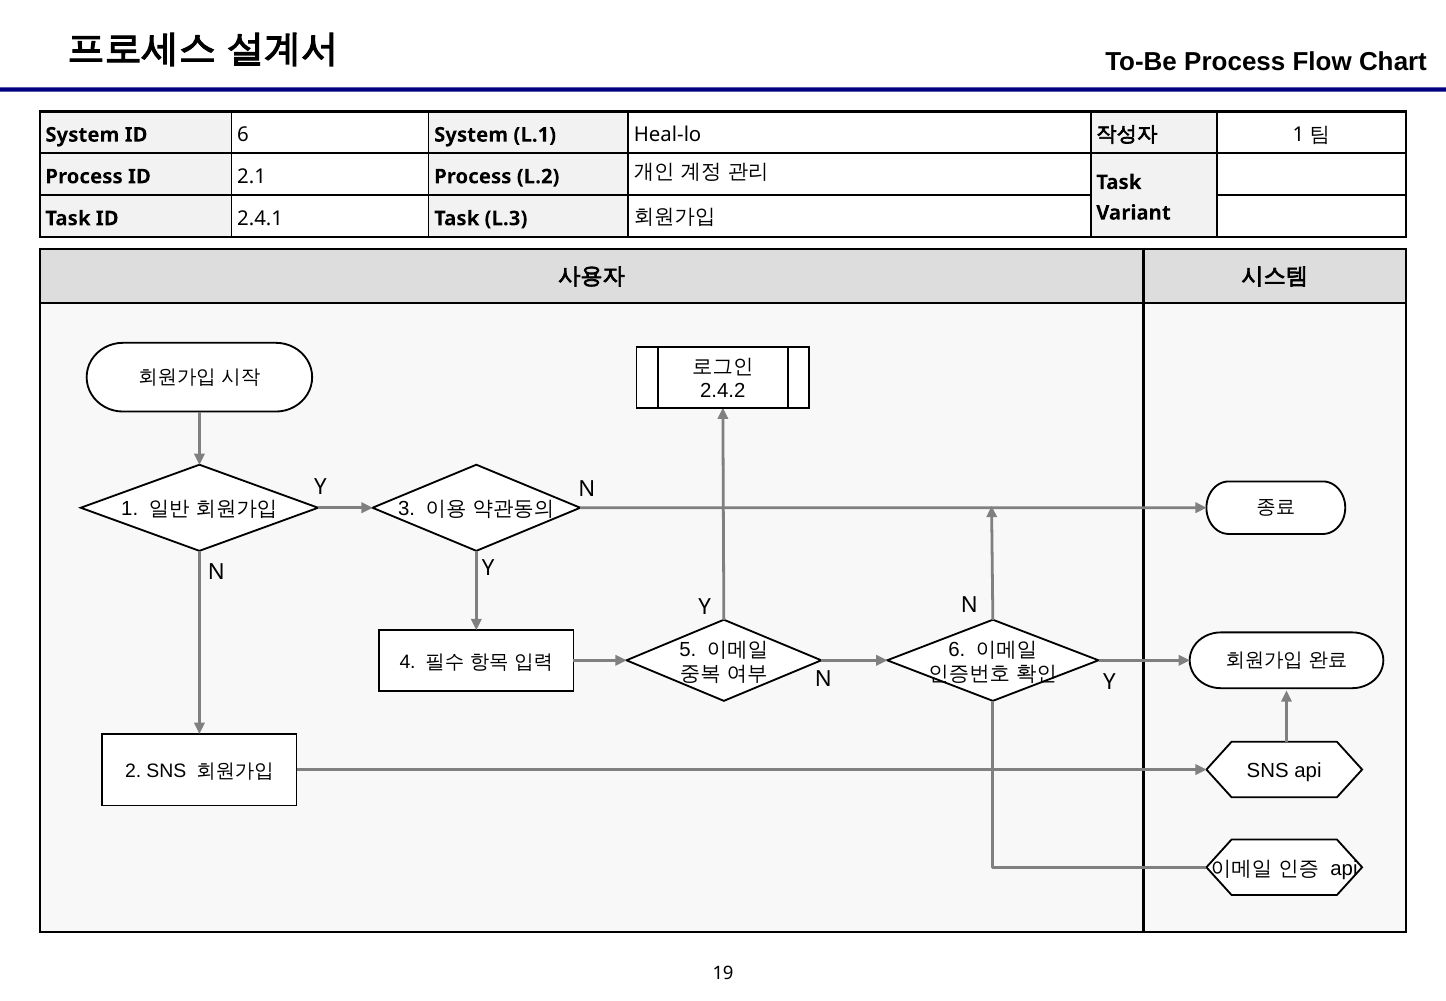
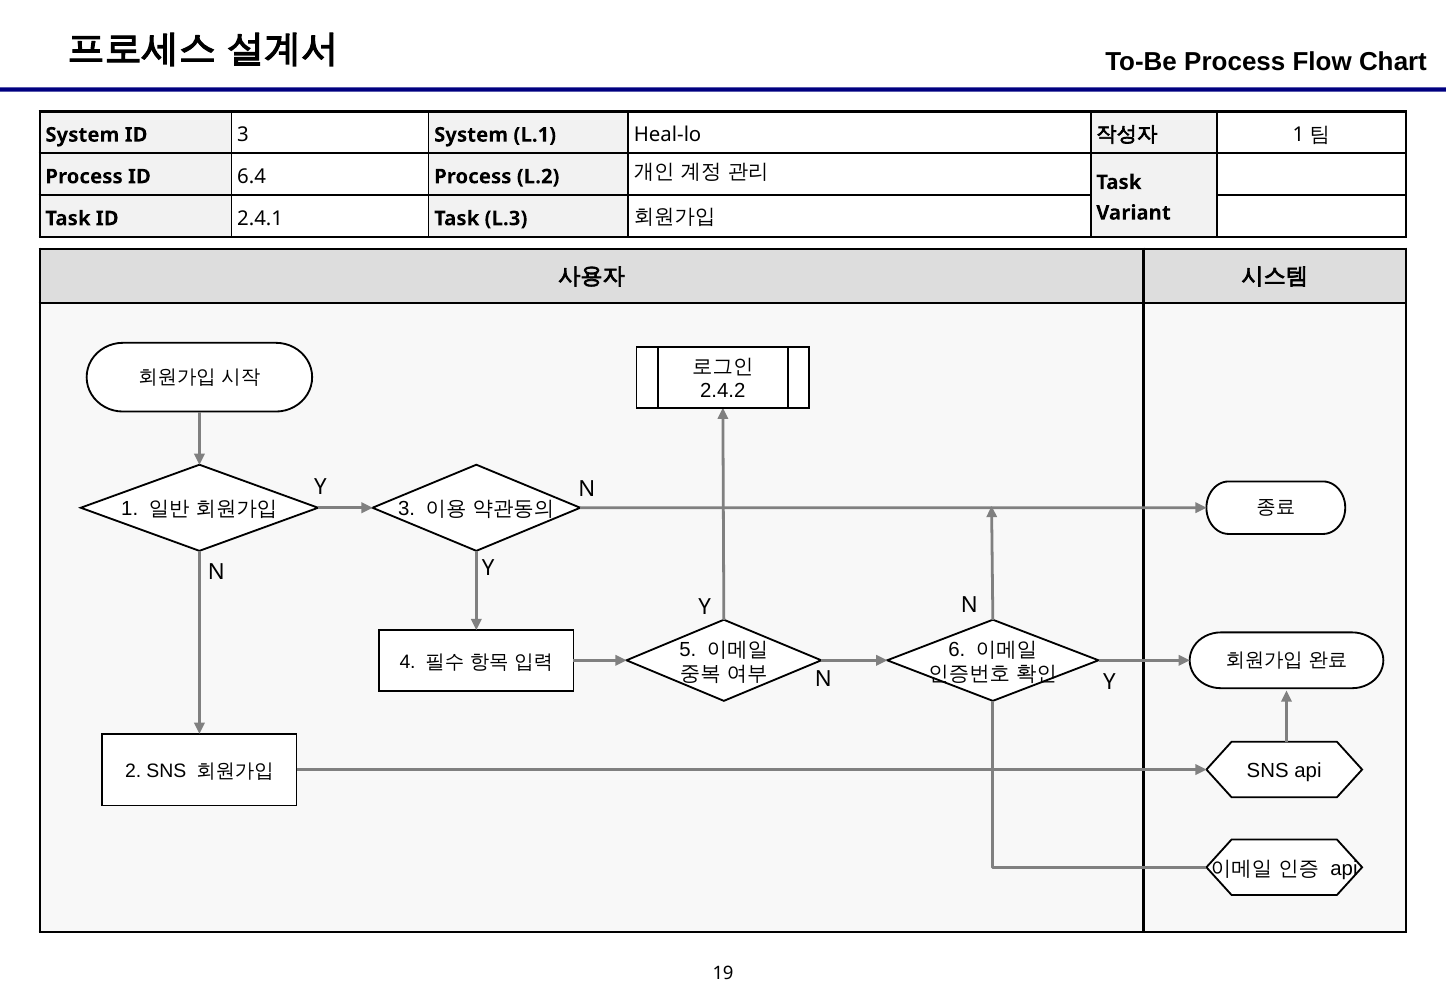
ID 6: 6 -> 3
2.1: 2.1 -> 6.4
